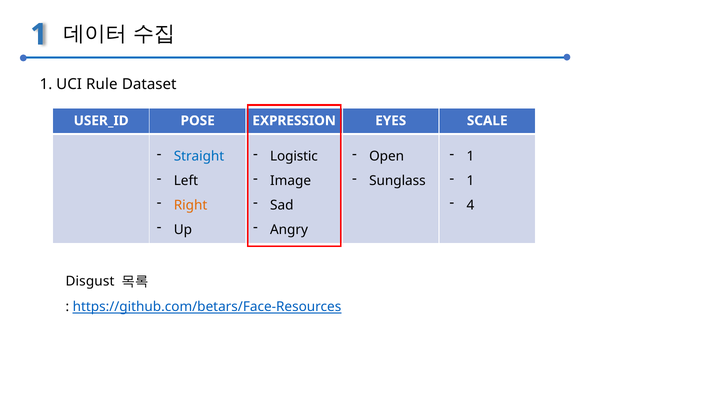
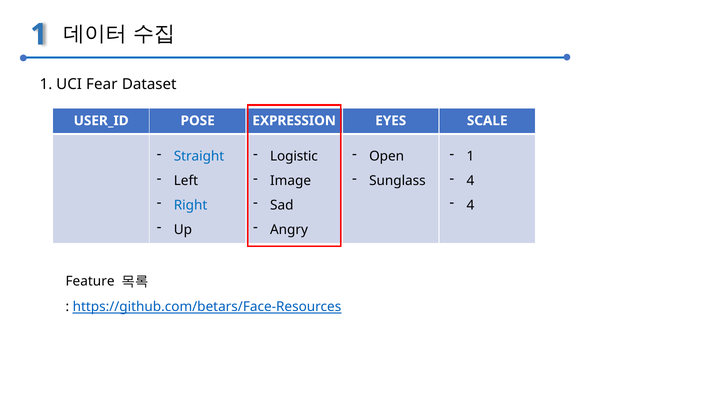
Rule: Rule -> Fear
1 at (470, 181): 1 -> 4
Right colour: orange -> blue
Disgust: Disgust -> Feature
